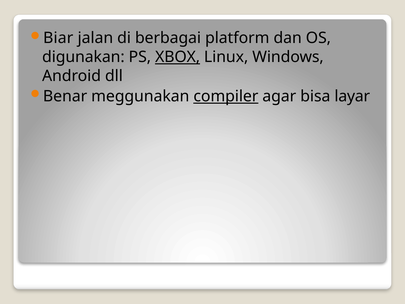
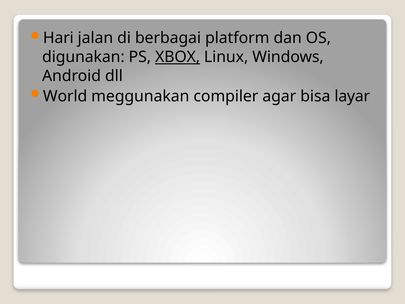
Biar: Biar -> Hari
Benar: Benar -> World
compiler underline: present -> none
